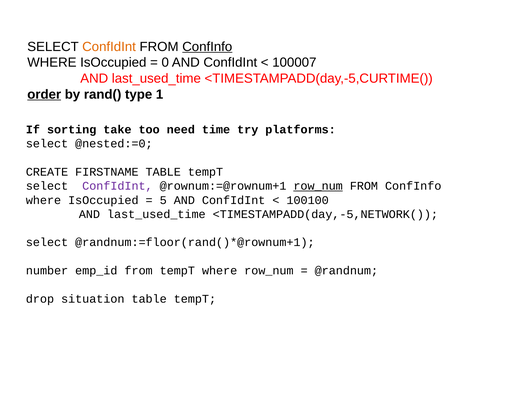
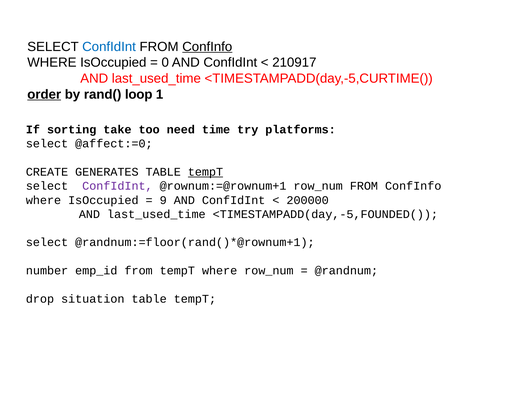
ConfIdInt at (109, 47) colour: orange -> blue
100007: 100007 -> 210917
type: type -> loop
@nested:=0: @nested:=0 -> @affect:=0
FIRSTNAME: FIRSTNAME -> GENERATES
tempT at (205, 172) underline: none -> present
row_num at (318, 186) underline: present -> none
5: 5 -> 9
100100: 100100 -> 200000
<TIMESTAMPADD(day,-5,NETWORK(: <TIMESTAMPADD(day,-5,NETWORK( -> <TIMESTAMPADD(day,-5,FOUNDED(
